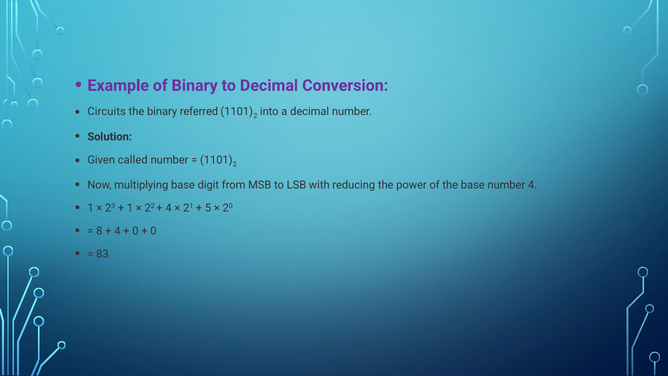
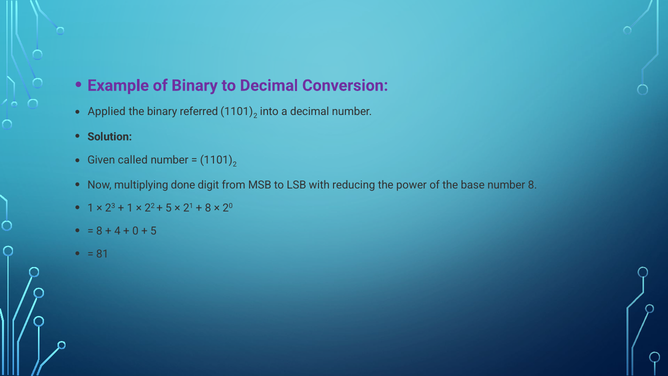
Circuits: Circuits -> Applied
multiplying base: base -> done
number 4: 4 -> 8
4 at (169, 208): 4 -> 5
5 at (208, 208): 5 -> 8
0 at (153, 231): 0 -> 5
83: 83 -> 81
